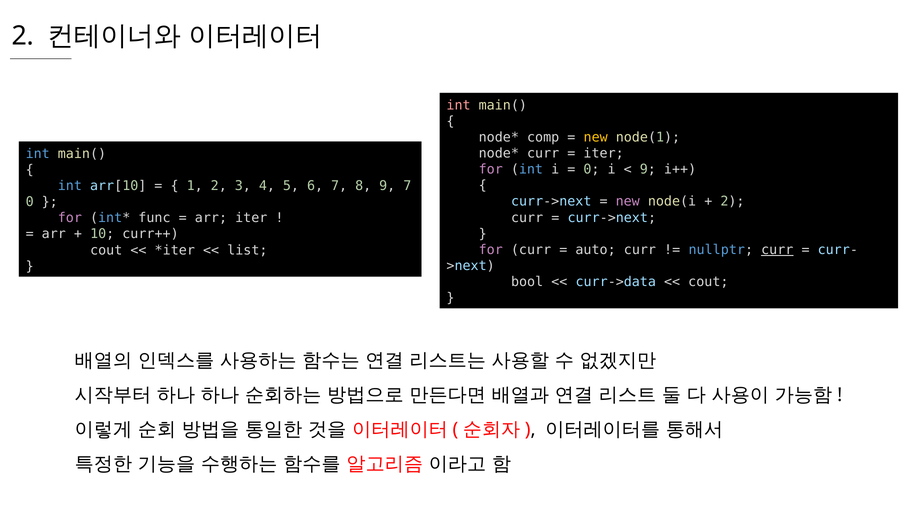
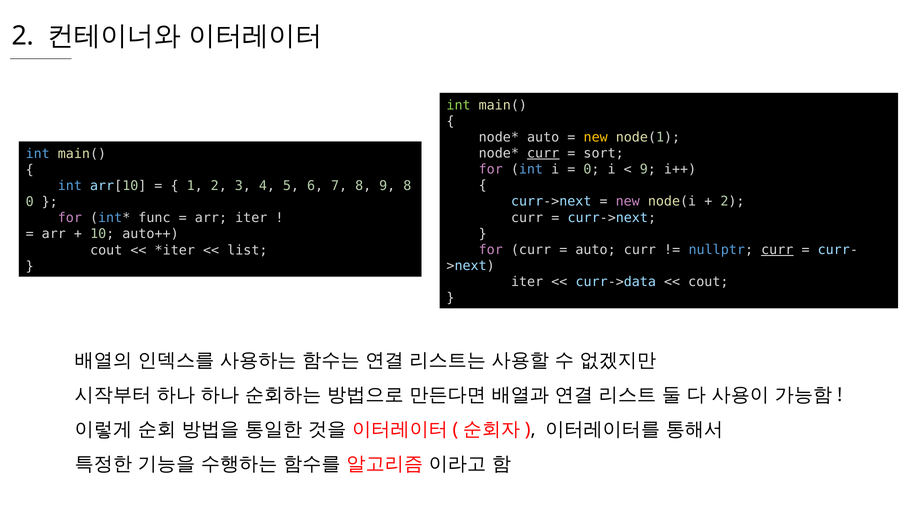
int at (459, 105) colour: pink -> light green
comp at (543, 137): comp -> auto
curr at (543, 153) underline: none -> present
iter at (604, 153): iter -> sort
9 7: 7 -> 8
curr++: curr++ -> auto++
bool at (527, 282): bool -> iter
